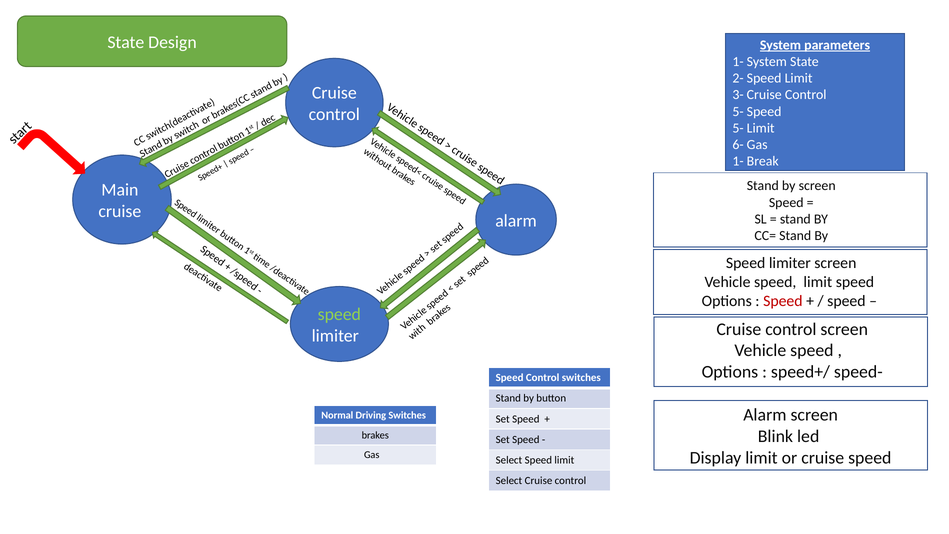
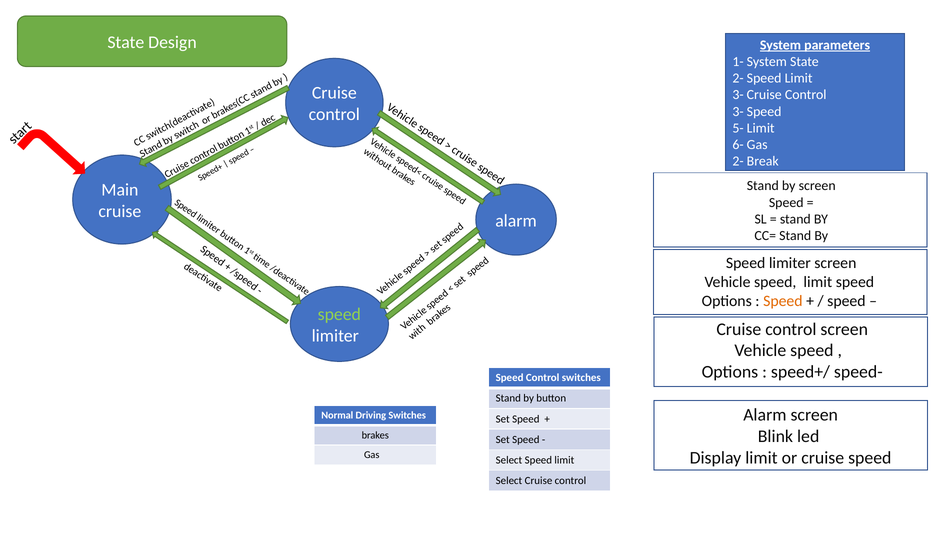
5- at (738, 111): 5- -> 3-
1- at (738, 161): 1- -> 2-
Speed at (783, 301) colour: red -> orange
